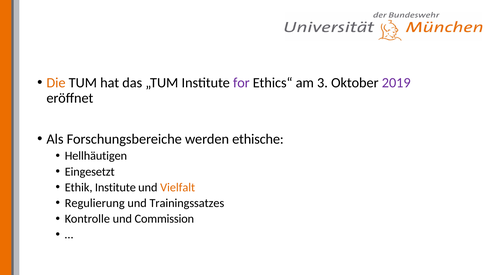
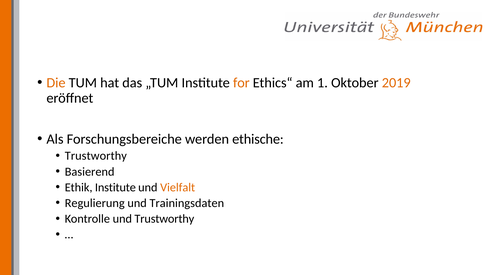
for colour: purple -> orange
3: 3 -> 1
2019 colour: purple -> orange
Hellhäutigen at (96, 156): Hellhäutigen -> Trustworthy
Eingesetzt: Eingesetzt -> Basierend
Trainingssatzes: Trainingssatzes -> Trainingsdaten
und Commission: Commission -> Trustworthy
